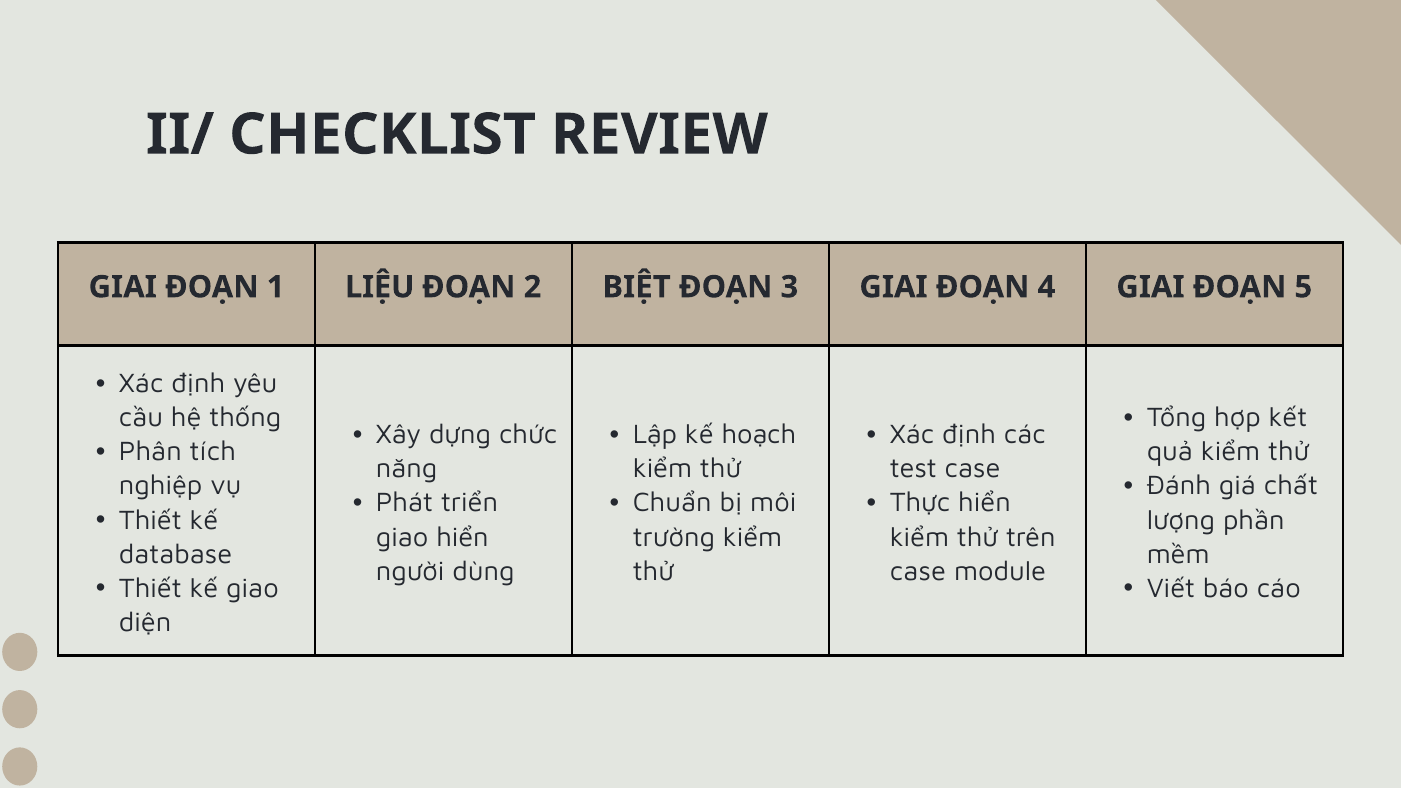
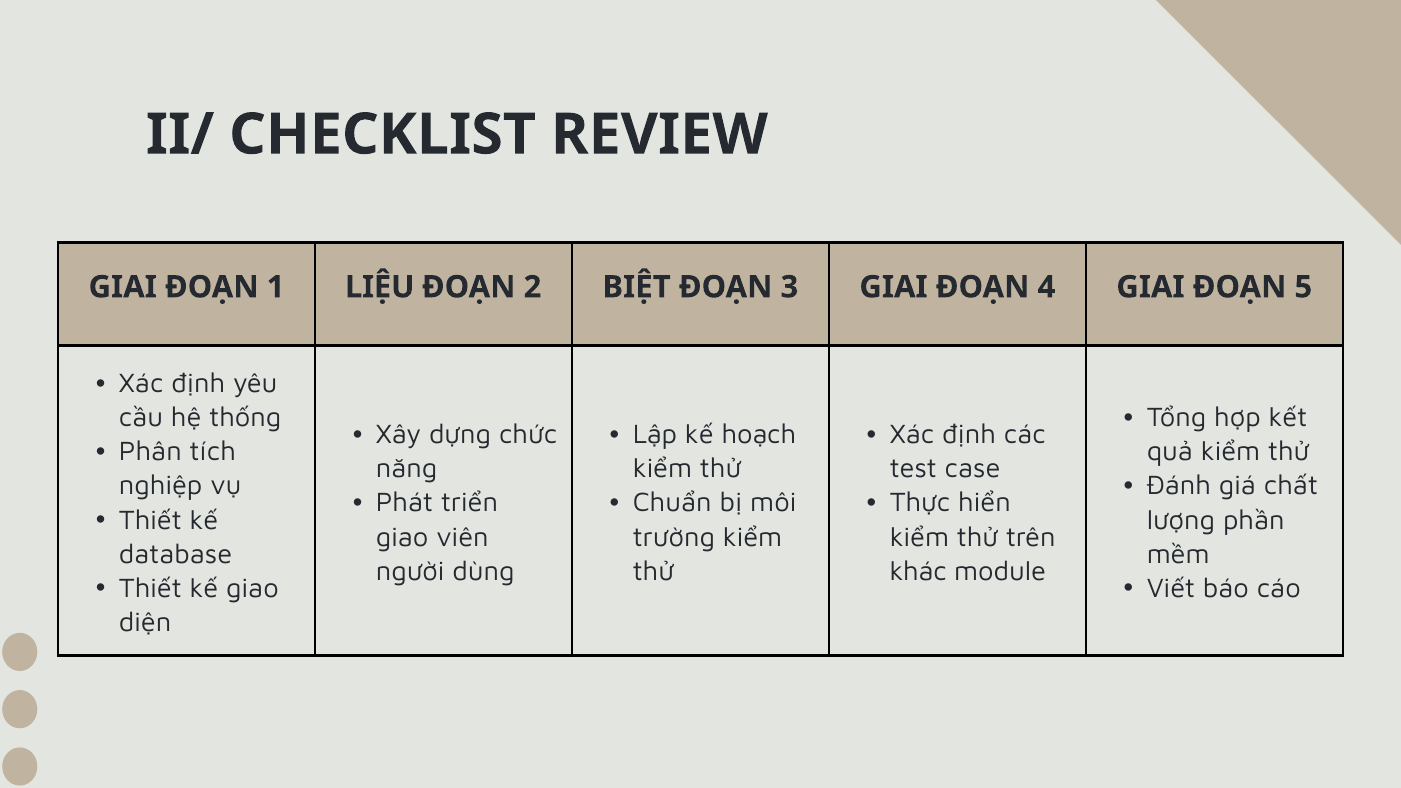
giao hiển: hiển -> viên
case at (918, 571): case -> khác
